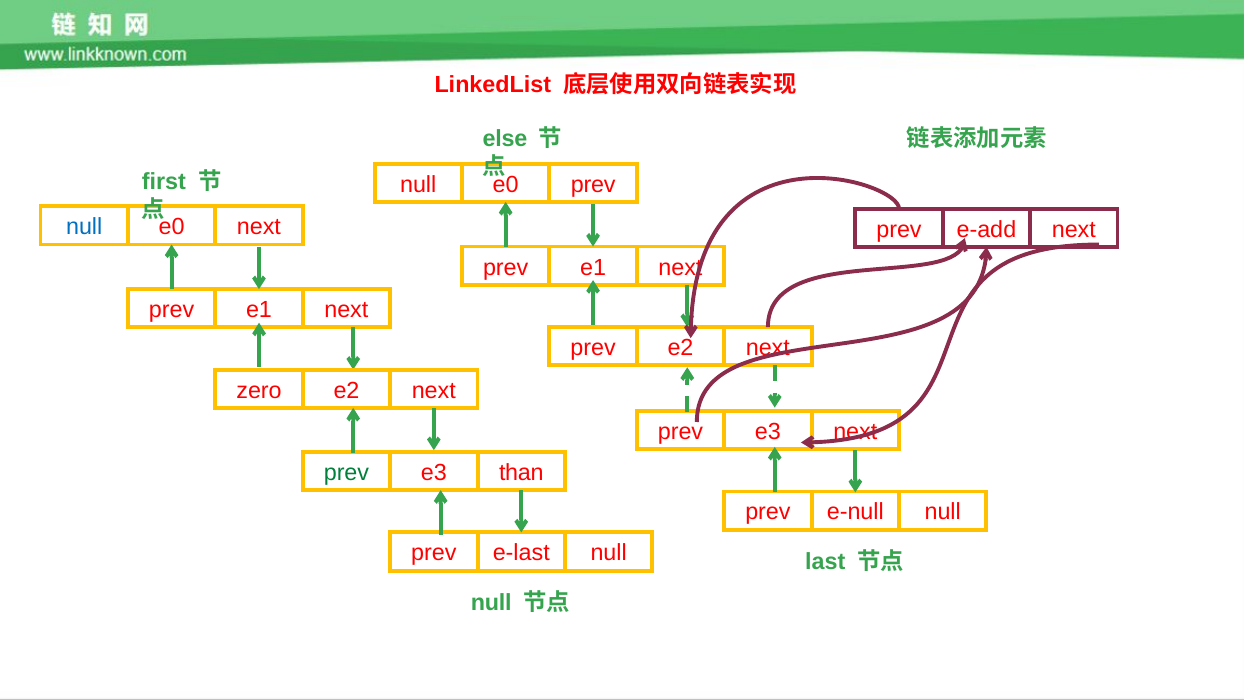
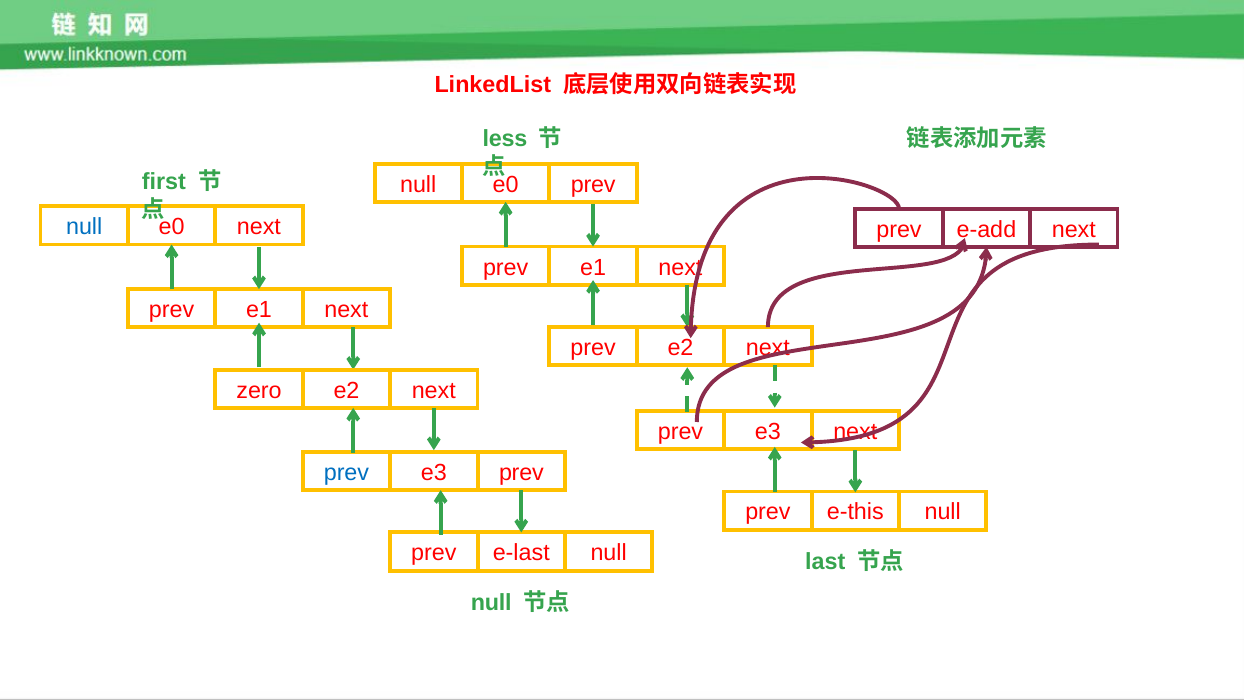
else: else -> less
prev at (346, 472) colour: green -> blue
e3 than: than -> prev
e-null: e-null -> e-this
